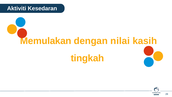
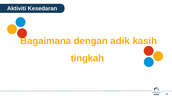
Memulakan: Memulakan -> Bagaimana
nilai: nilai -> adik
